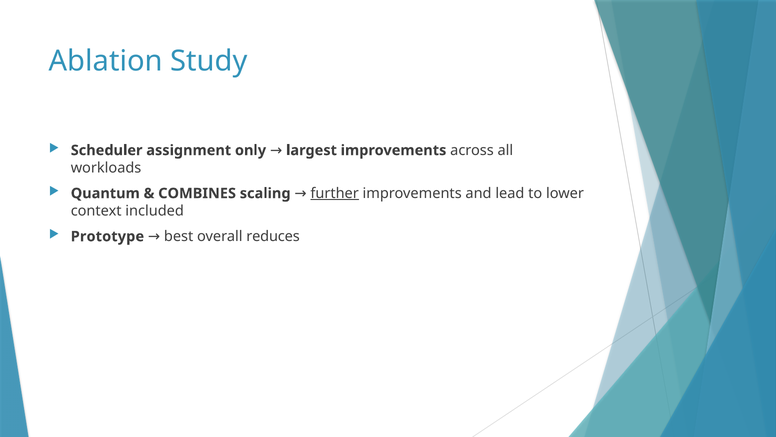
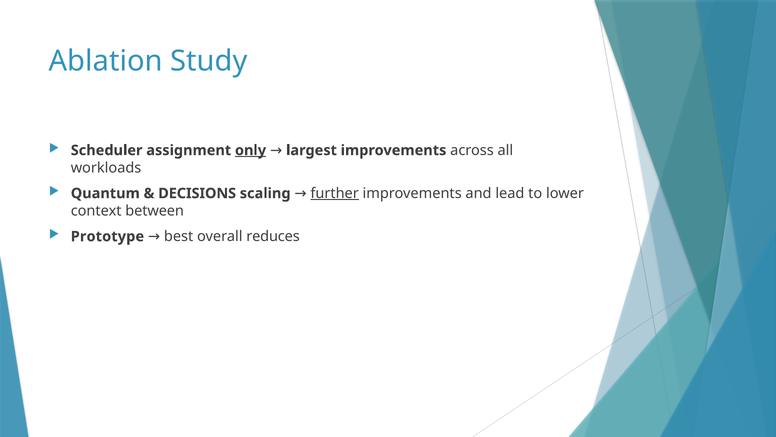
only underline: none -> present
COMBINES: COMBINES -> DECISIONS
included: included -> between
